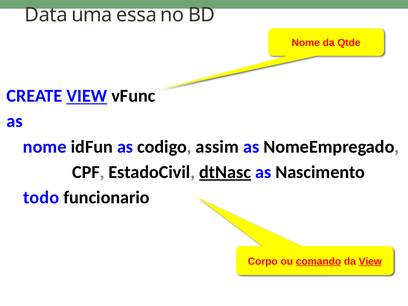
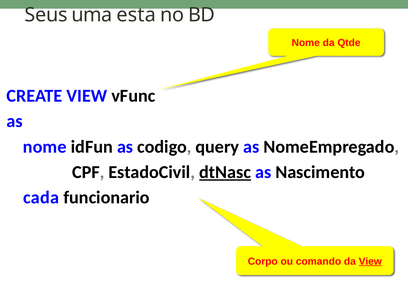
Data: Data -> Seus
essa: essa -> esta
VIEW at (87, 96) underline: present -> none
assim: assim -> query
todo: todo -> cada
comando underline: present -> none
